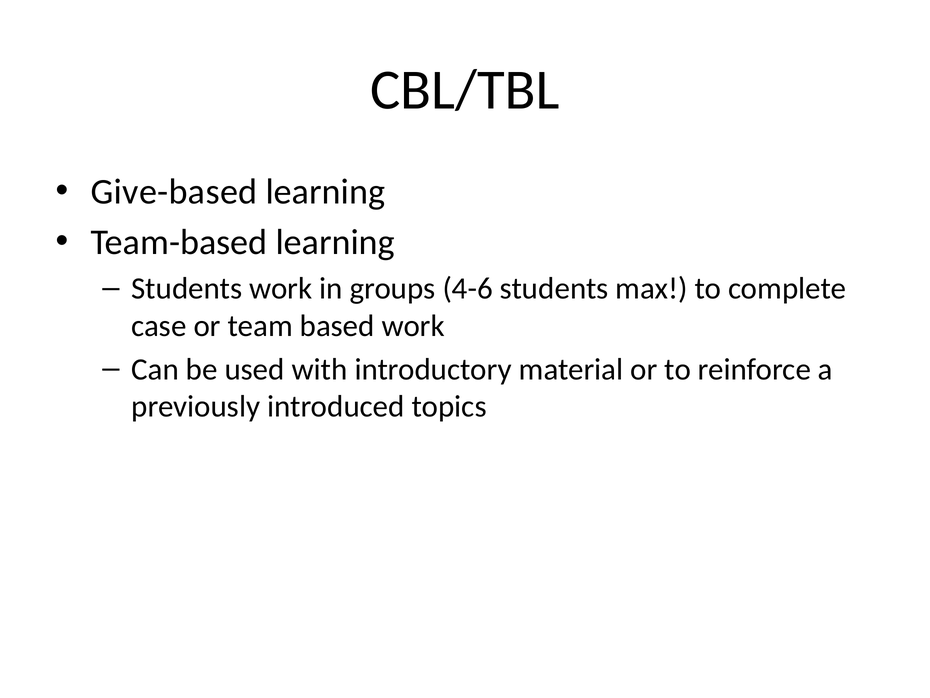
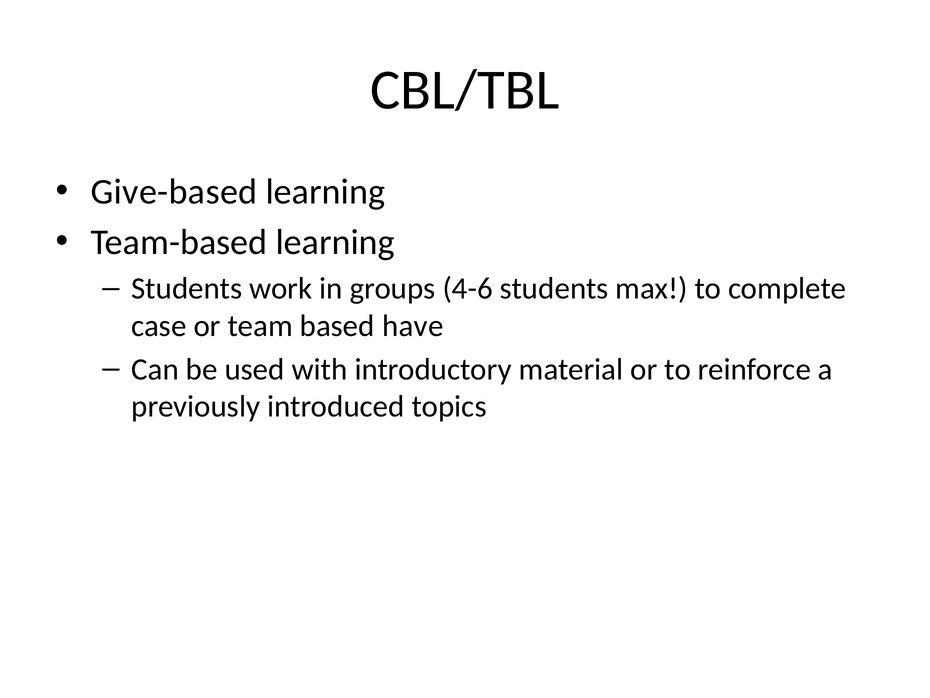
based work: work -> have
